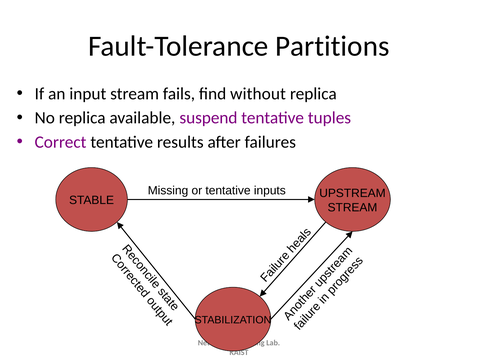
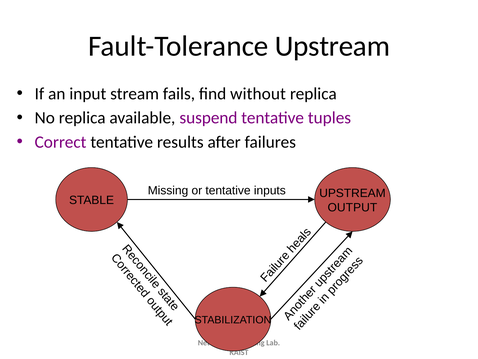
Fault-Tolerance Partitions: Partitions -> Upstream
STREAM at (352, 207): STREAM -> OUTPUT
